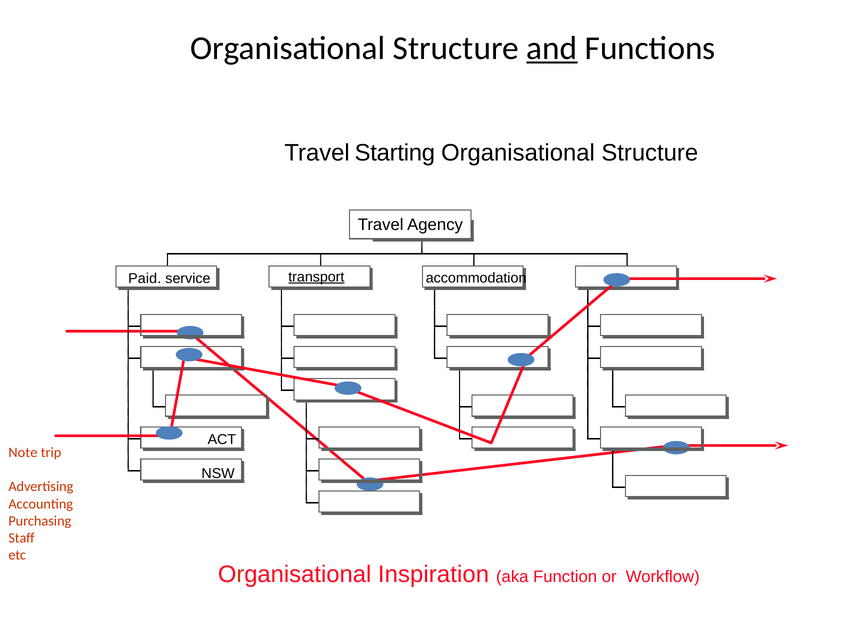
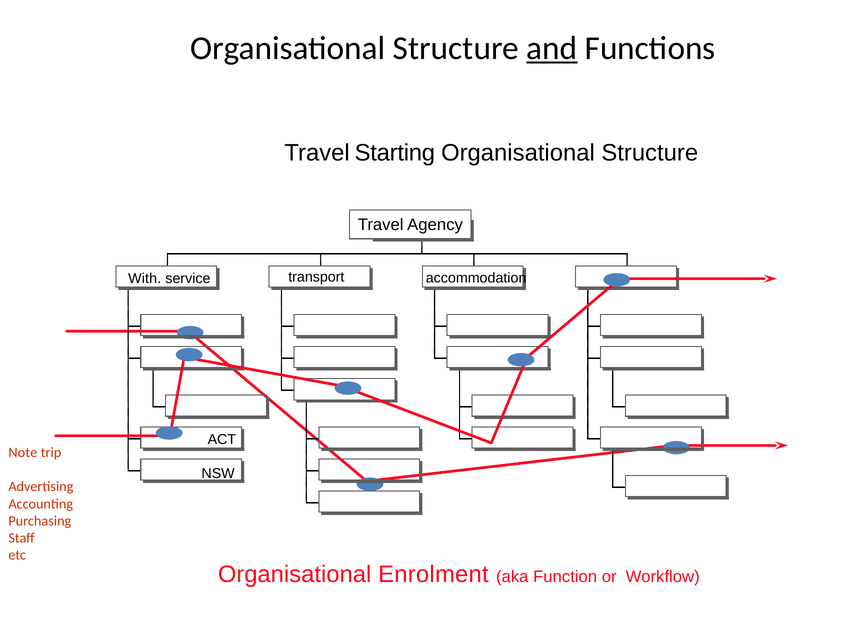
Paid: Paid -> With
transport underline: present -> none
Inspiration: Inspiration -> Enrolment
